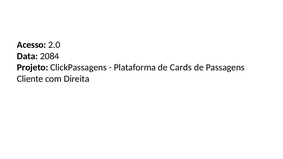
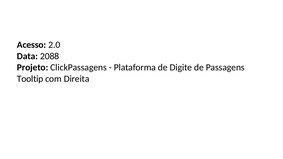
2084: 2084 -> 2088
Cards: Cards -> Digite
Cliente: Cliente -> Tooltip
